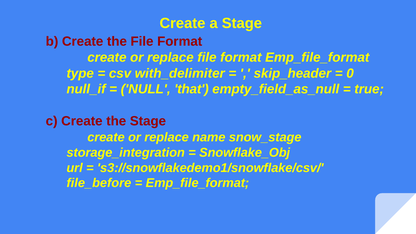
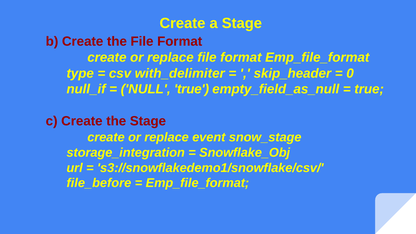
NULL that: that -> true
name: name -> event
